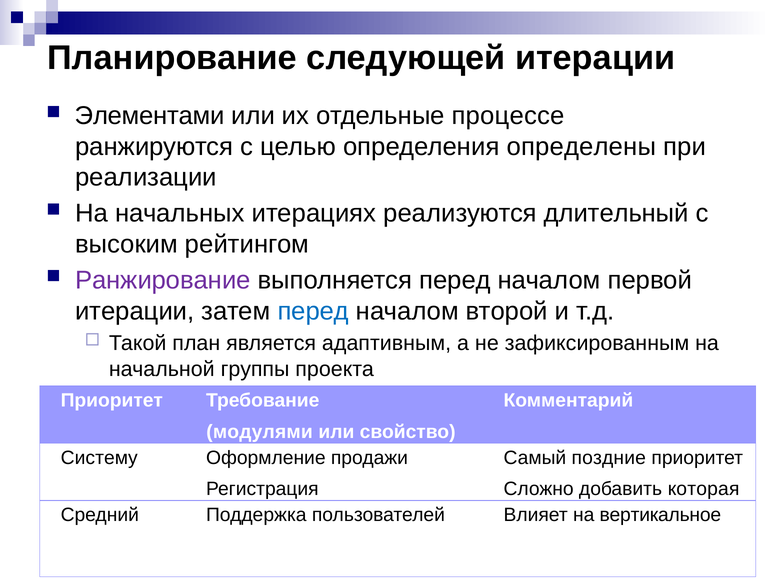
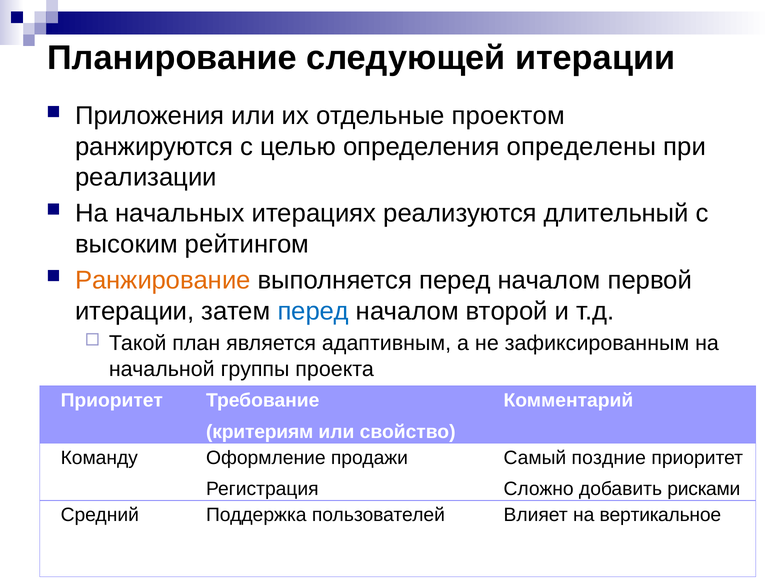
Элементами: Элементами -> Приложения
процессе: процессе -> проектом
Ранжирование colour: purple -> orange
модулями: модулями -> критериям
Систему: Систему -> Команду
которая: которая -> рисками
